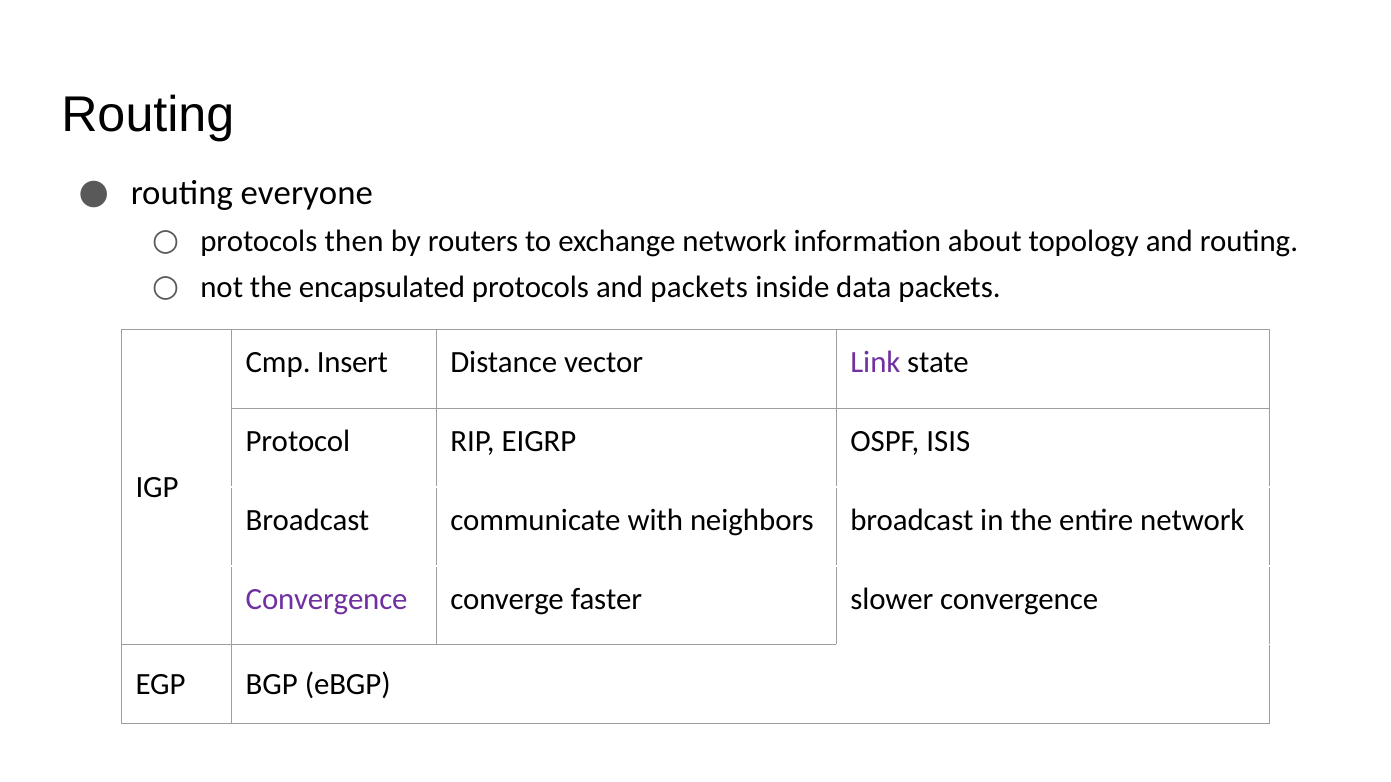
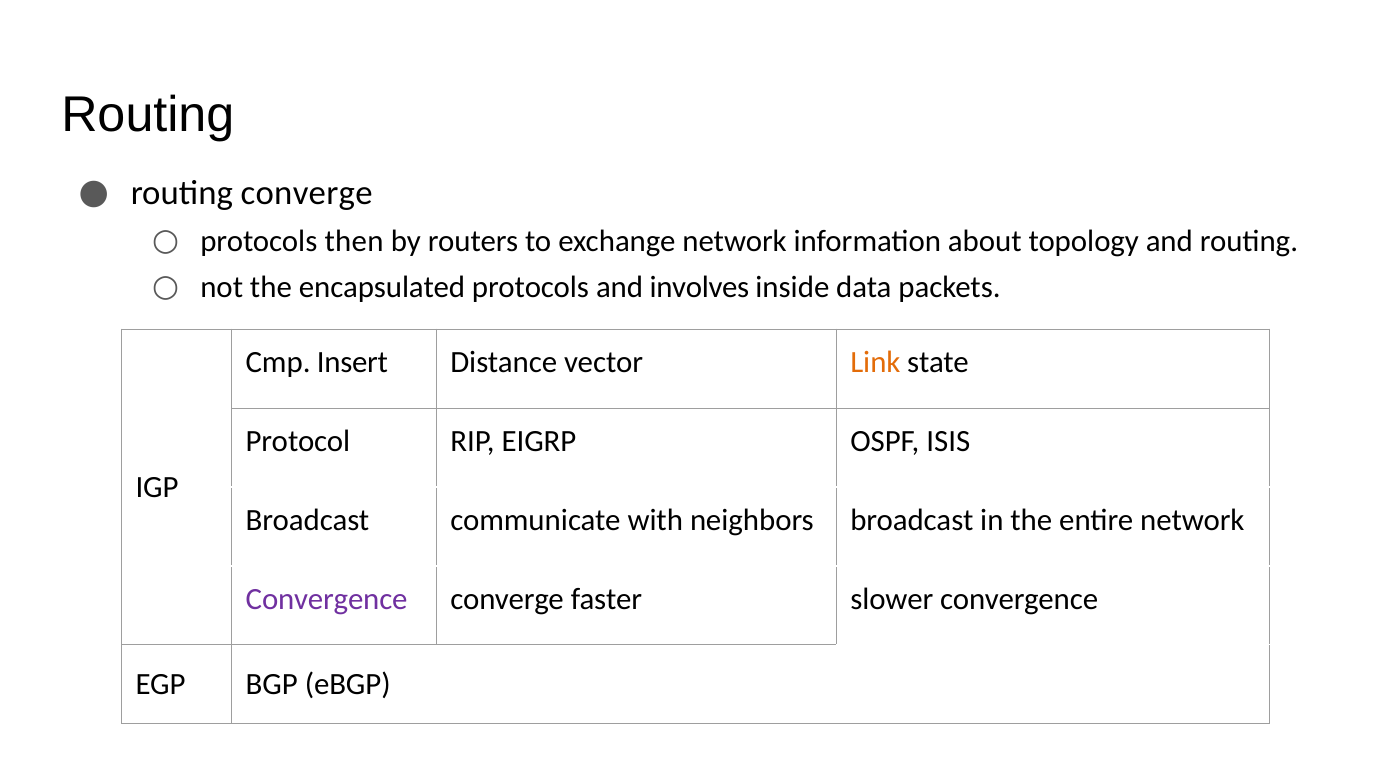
routing everyone: everyone -> converge
and packets: packets -> involves
Link colour: purple -> orange
